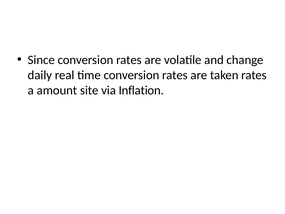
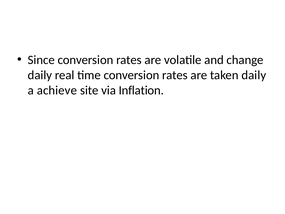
taken rates: rates -> daily
amount: amount -> achieve
